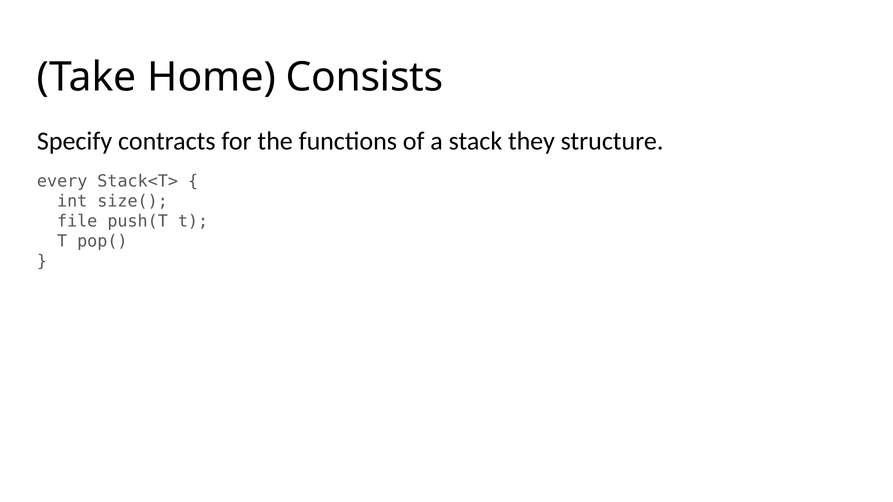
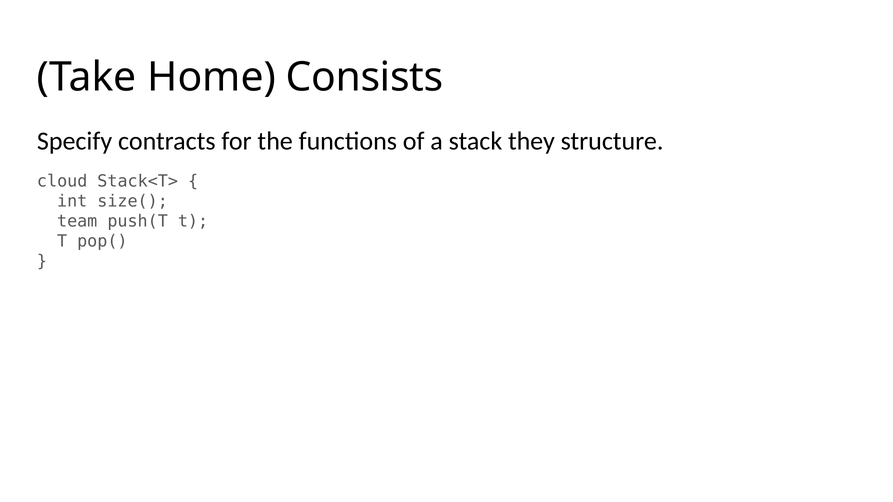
every: every -> cloud
file: file -> team
